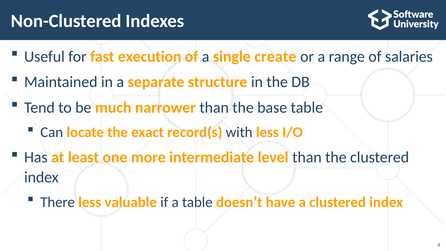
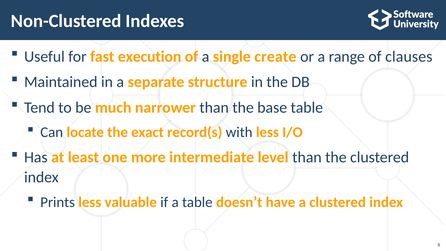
salaries: salaries -> clauses
There: There -> Prints
